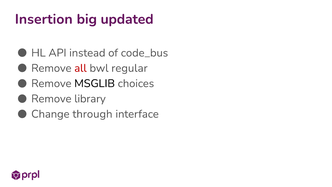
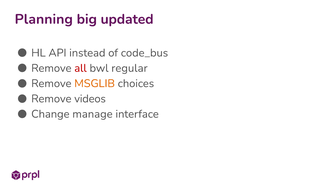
Insertion: Insertion -> Planning
MSGLIB colour: black -> orange
library: library -> videos
through: through -> manage
